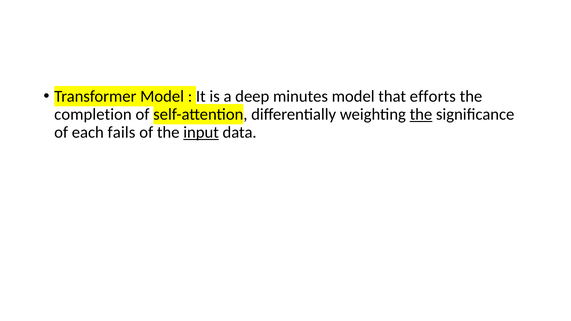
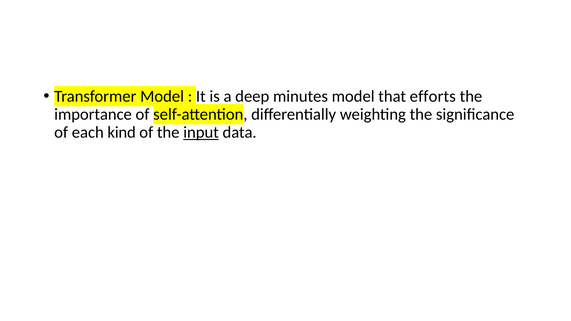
completion: completion -> importance
the at (421, 115) underline: present -> none
fails: fails -> kind
